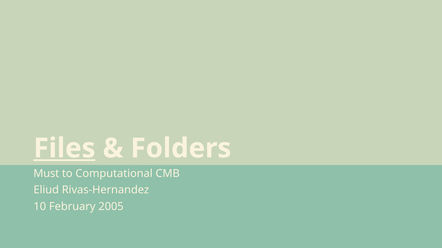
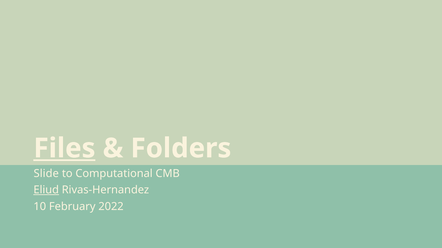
Must: Must -> Slide
Eliud underline: none -> present
2005: 2005 -> 2022
